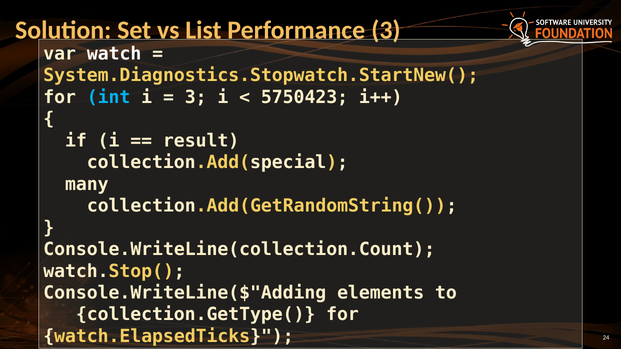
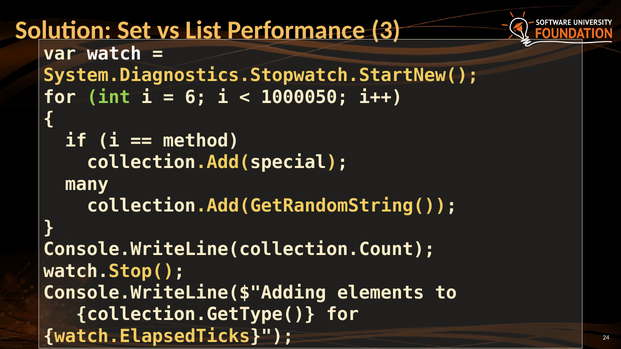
int colour: light blue -> light green
3 at (196, 97): 3 -> 6
5750423: 5750423 -> 1000050
result: result -> method
